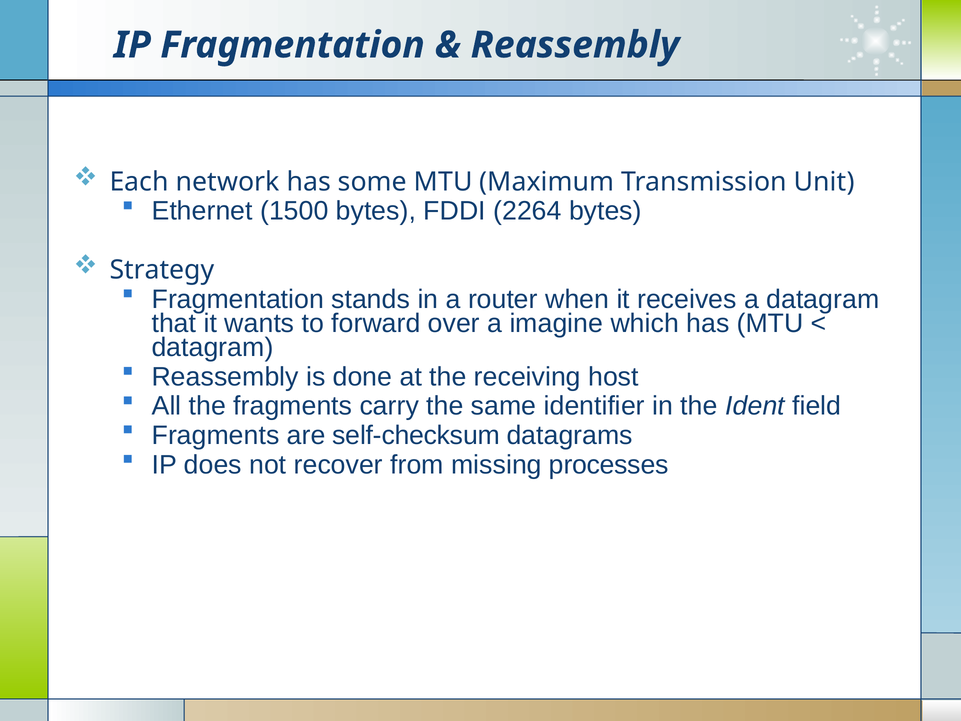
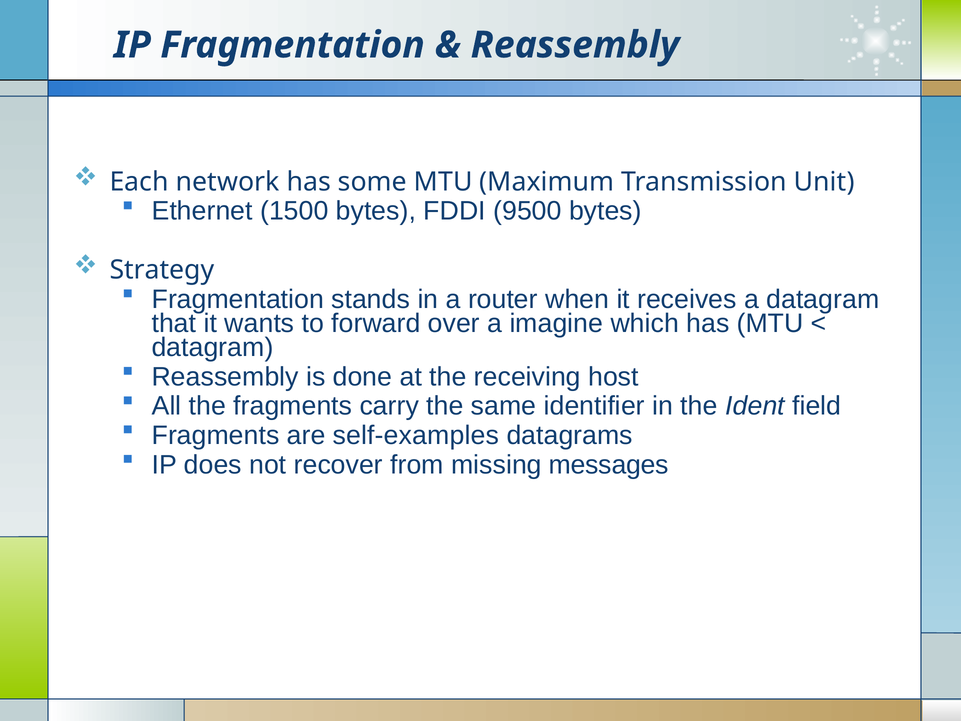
2264: 2264 -> 9500
self-checksum: self-checksum -> self-examples
processes: processes -> messages
